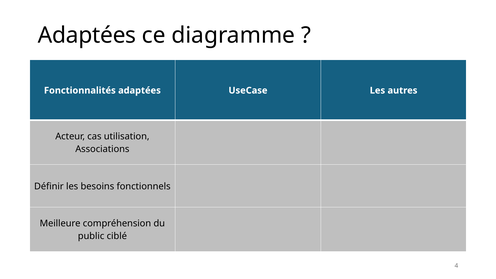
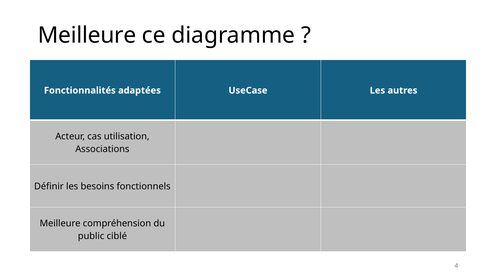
Adaptées at (87, 35): Adaptées -> Meilleure
